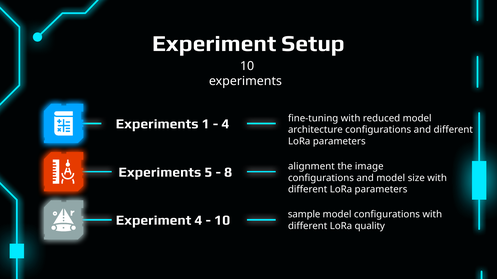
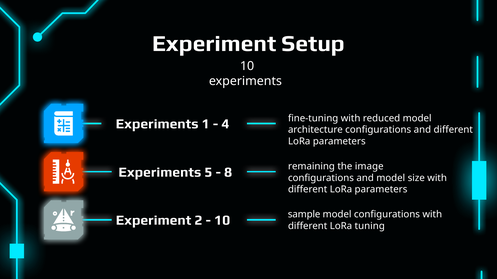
alignment: alignment -> remaining
Experiment 4: 4 -> 2
quality: quality -> tuning
